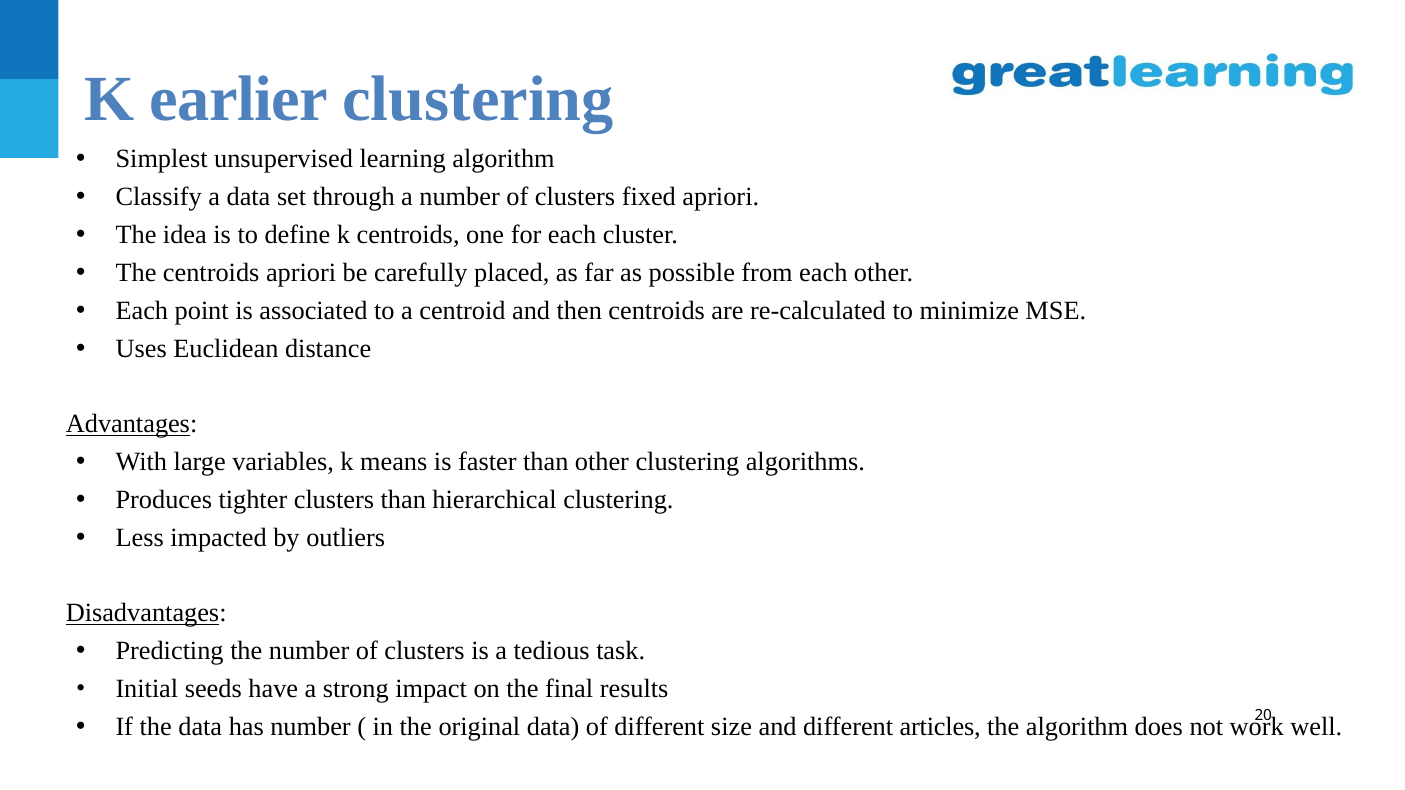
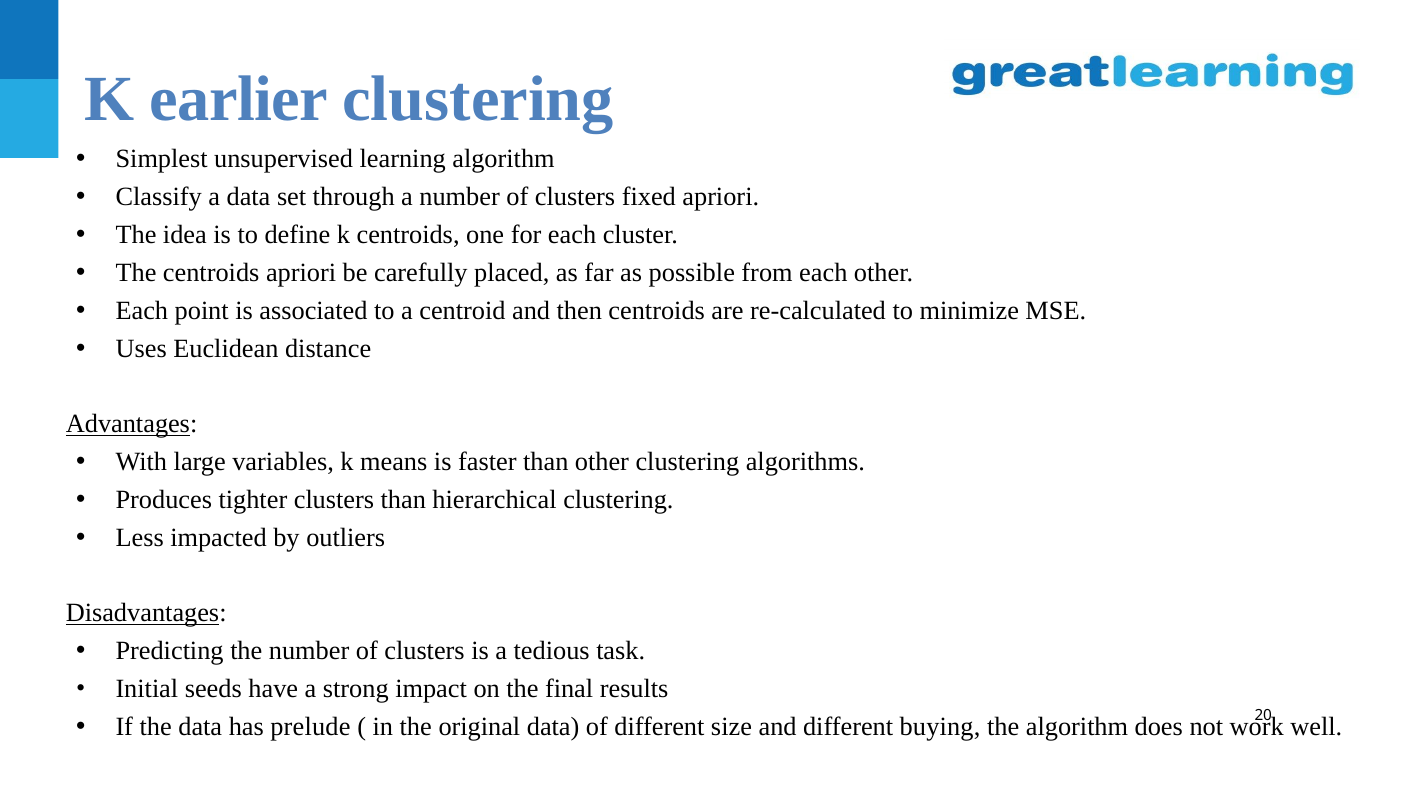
has number: number -> prelude
articles: articles -> buying
